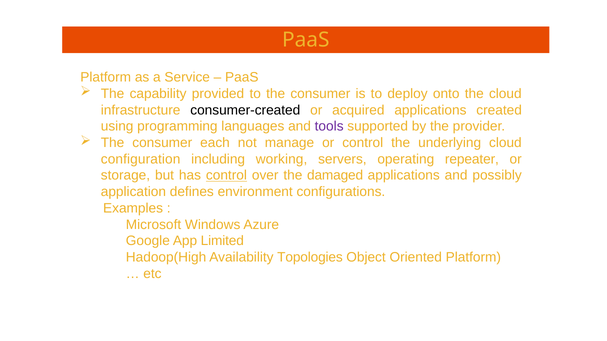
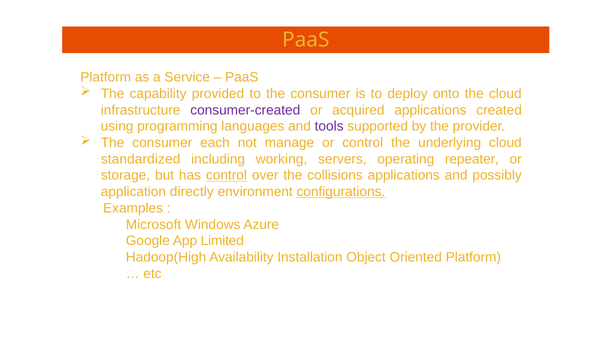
consumer-created colour: black -> purple
configuration: configuration -> standardized
damaged: damaged -> collisions
defines: defines -> directly
configurations underline: none -> present
Topologies: Topologies -> Installation
